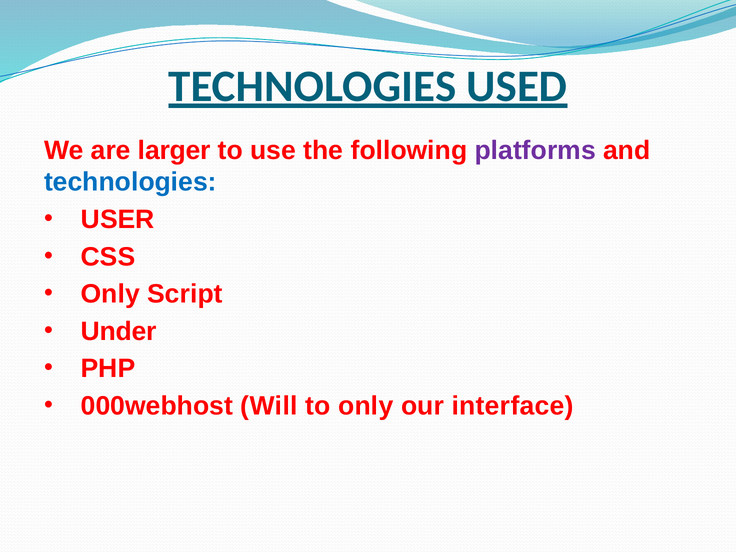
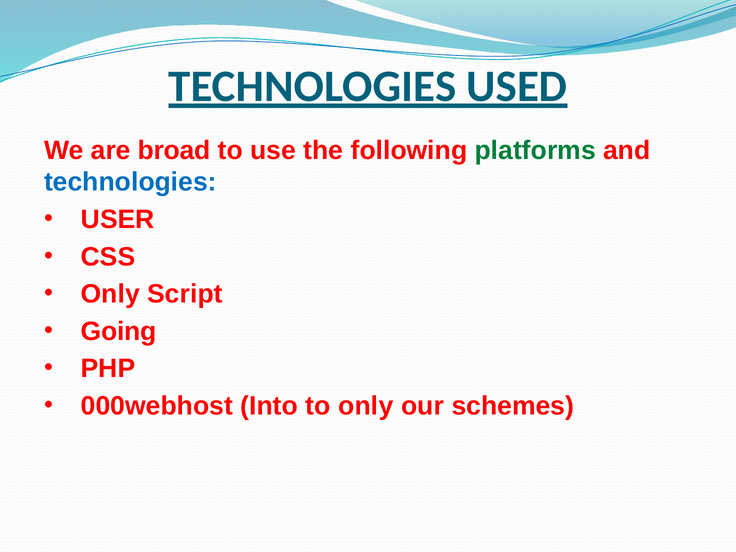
larger: larger -> broad
platforms colour: purple -> green
Under: Under -> Going
Will: Will -> Into
interface: interface -> schemes
